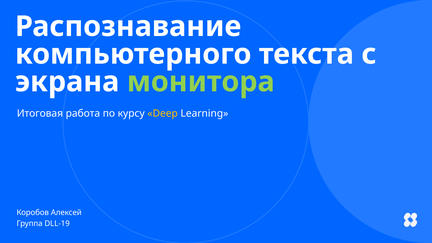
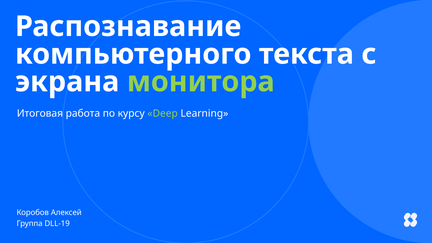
Deep colour: yellow -> light green
